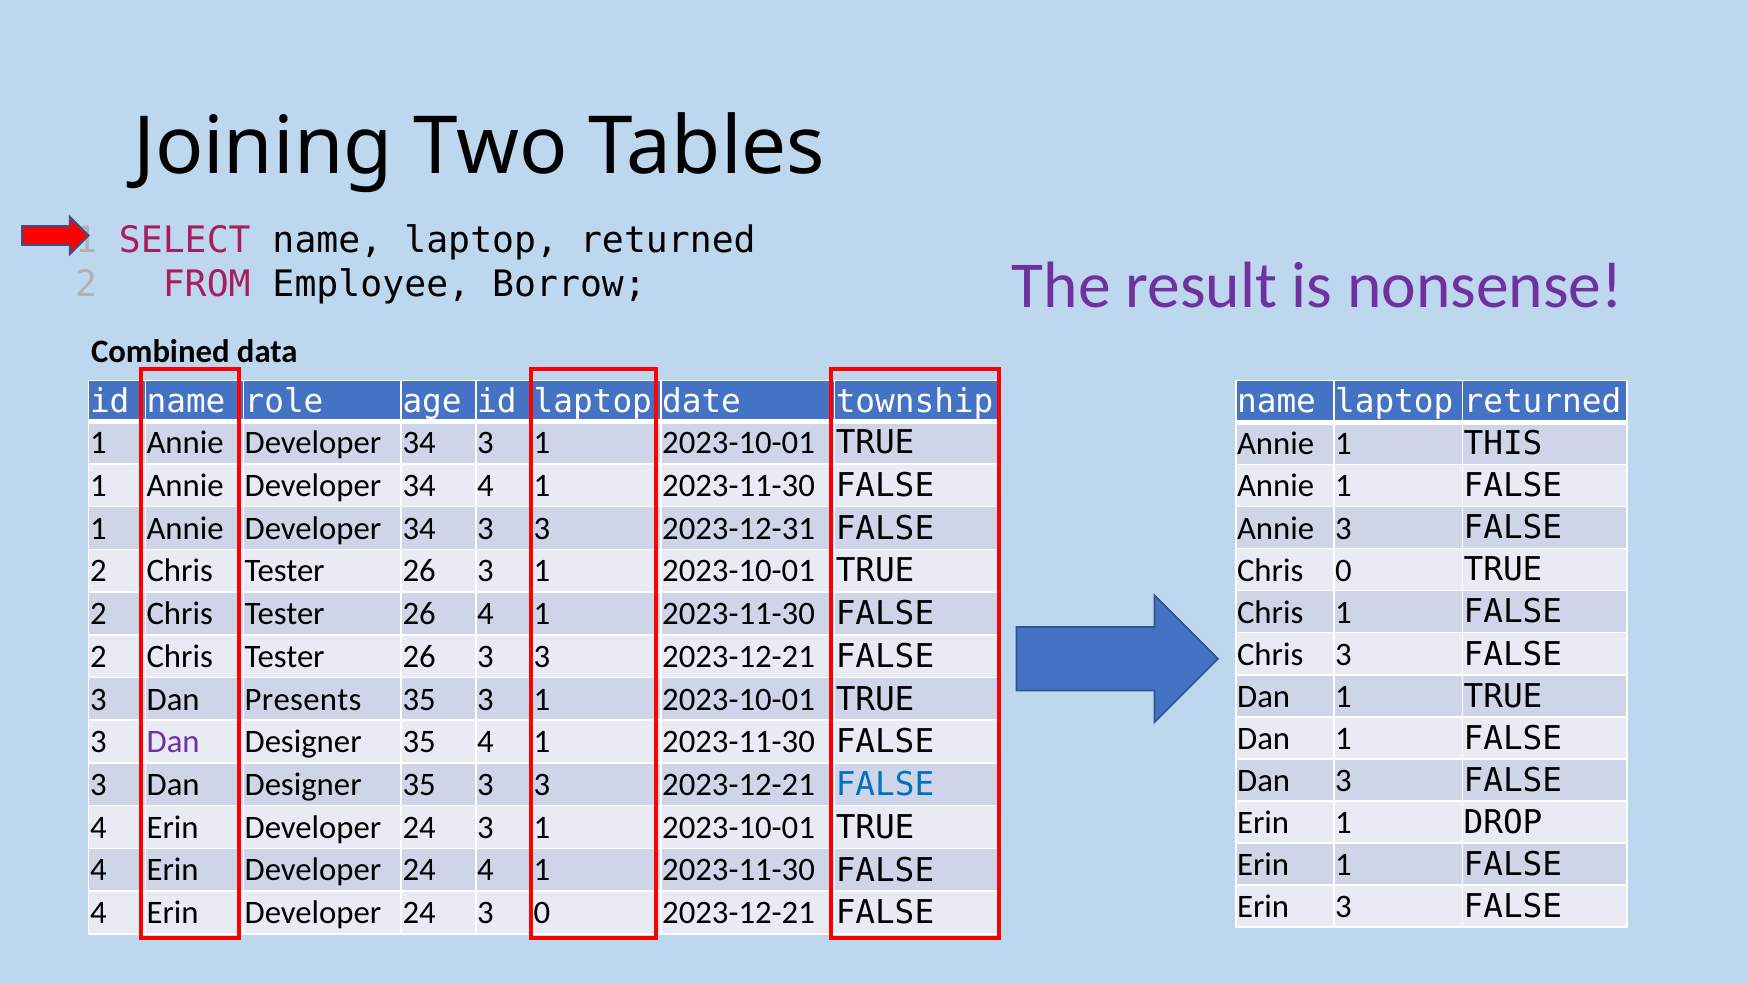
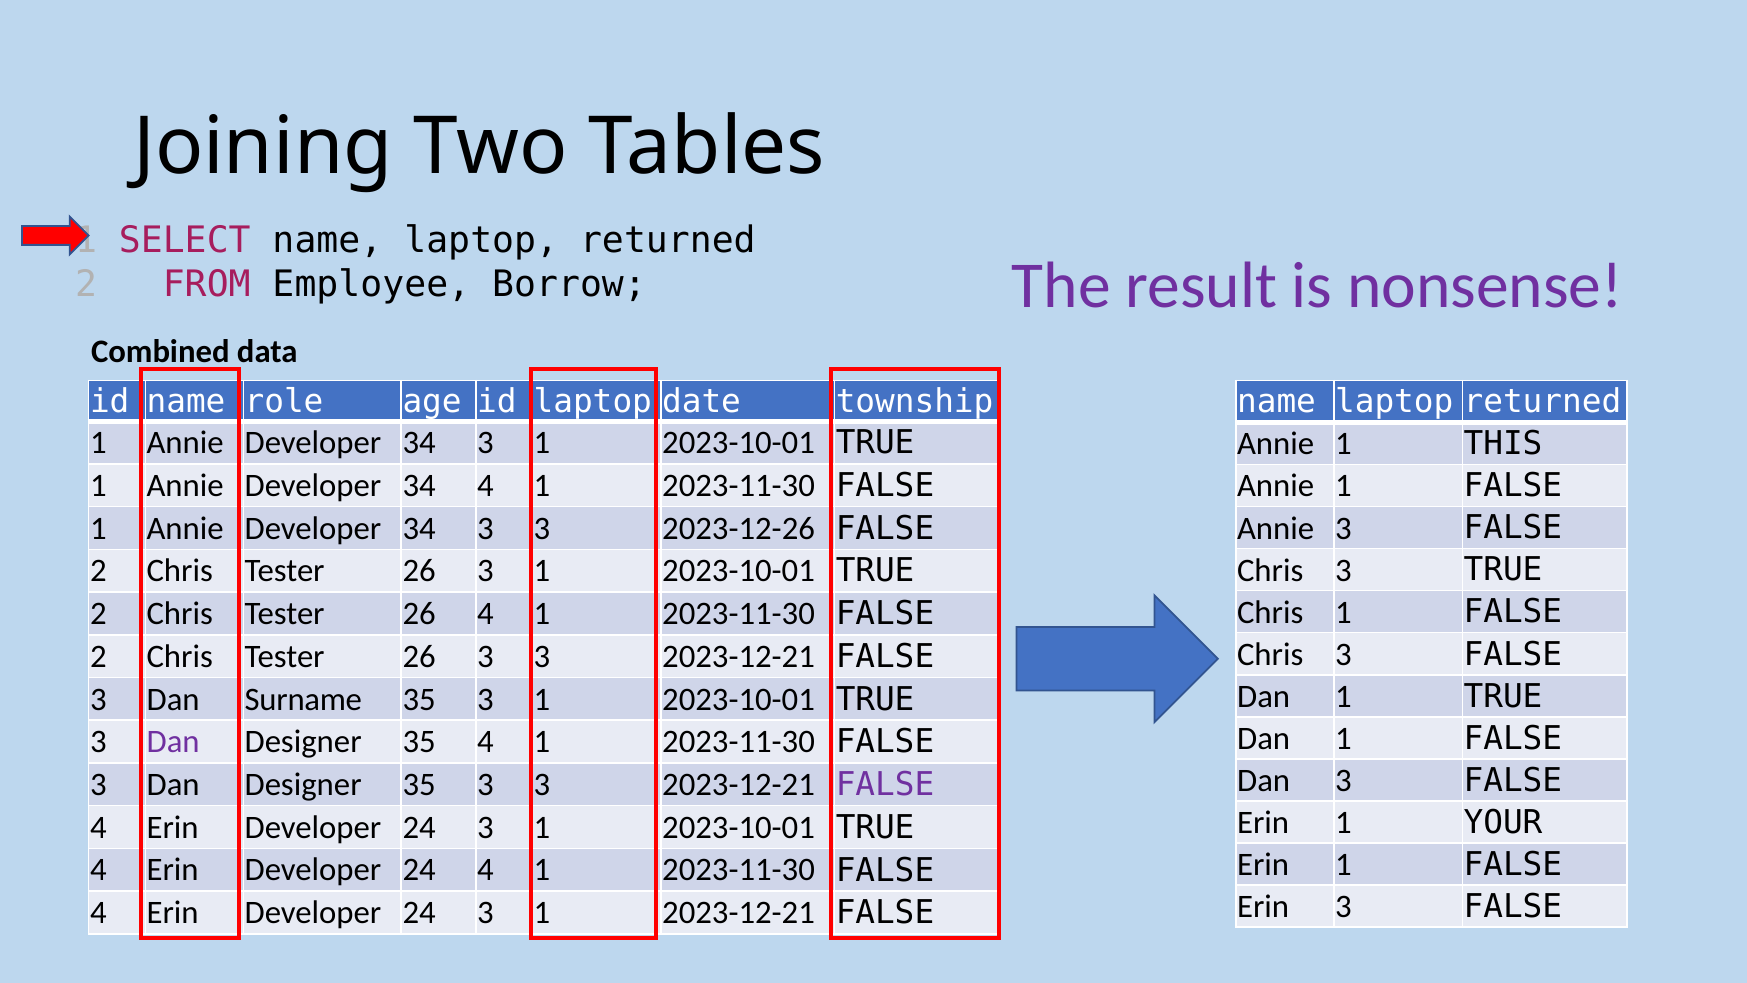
2023-12-31: 2023-12-31 -> 2023-12-26
0 at (1343, 570): 0 -> 3
Presents: Presents -> Surname
FALSE at (885, 785) colour: blue -> purple
DROP: DROP -> YOUR
0 at (542, 913): 0 -> 1
